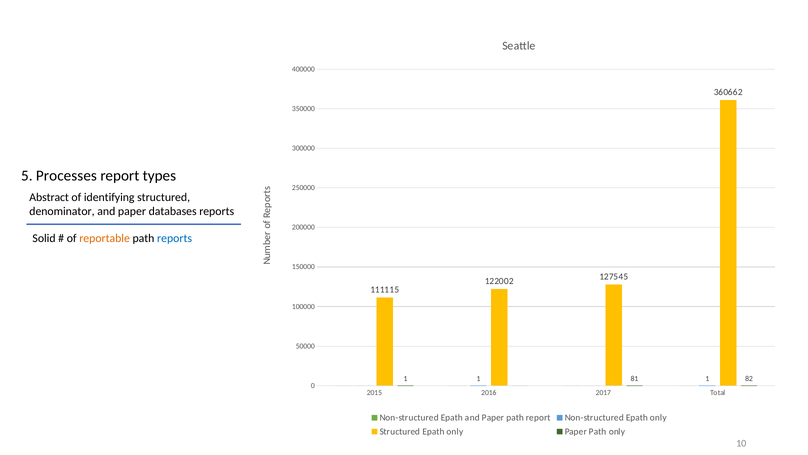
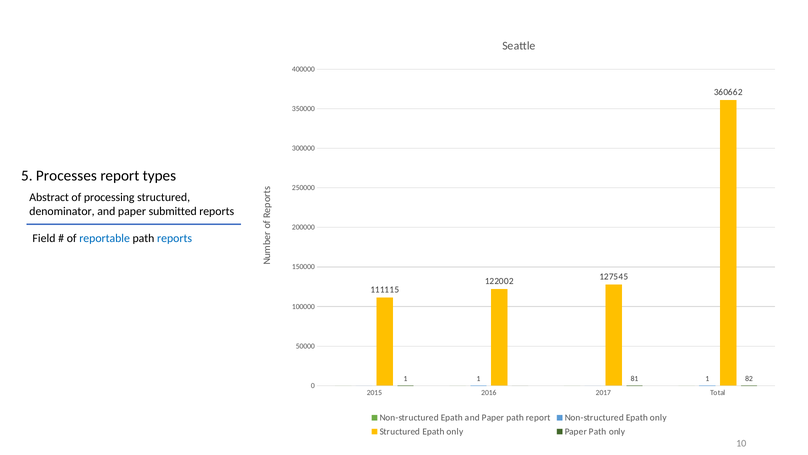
identifying: identifying -> processing
databases: databases -> submitted
Solid: Solid -> Field
reportable colour: orange -> blue
